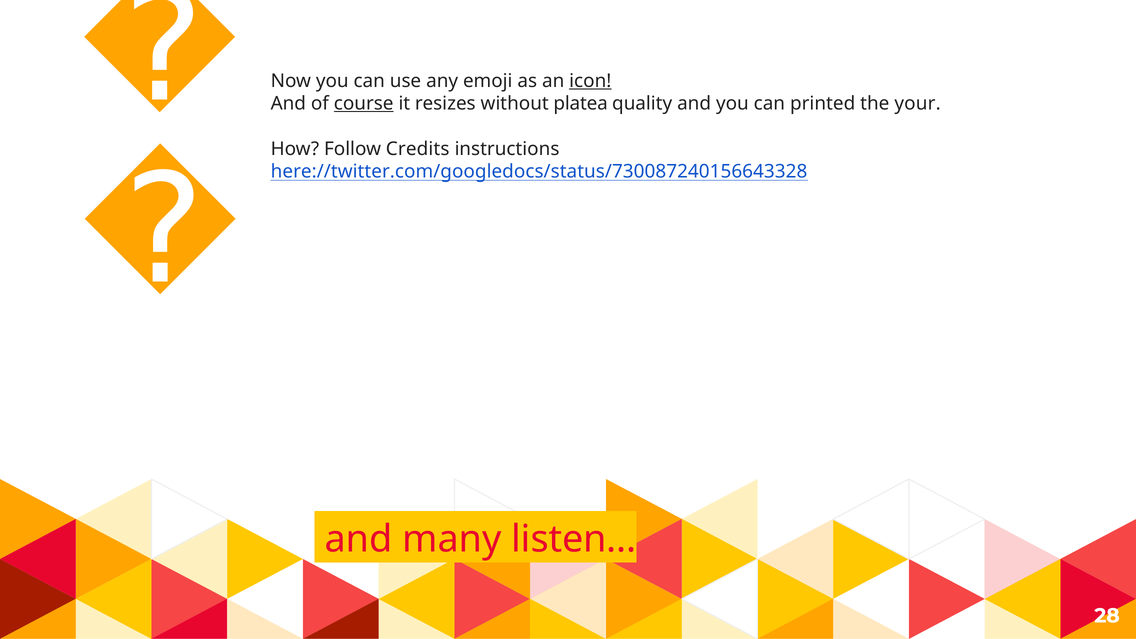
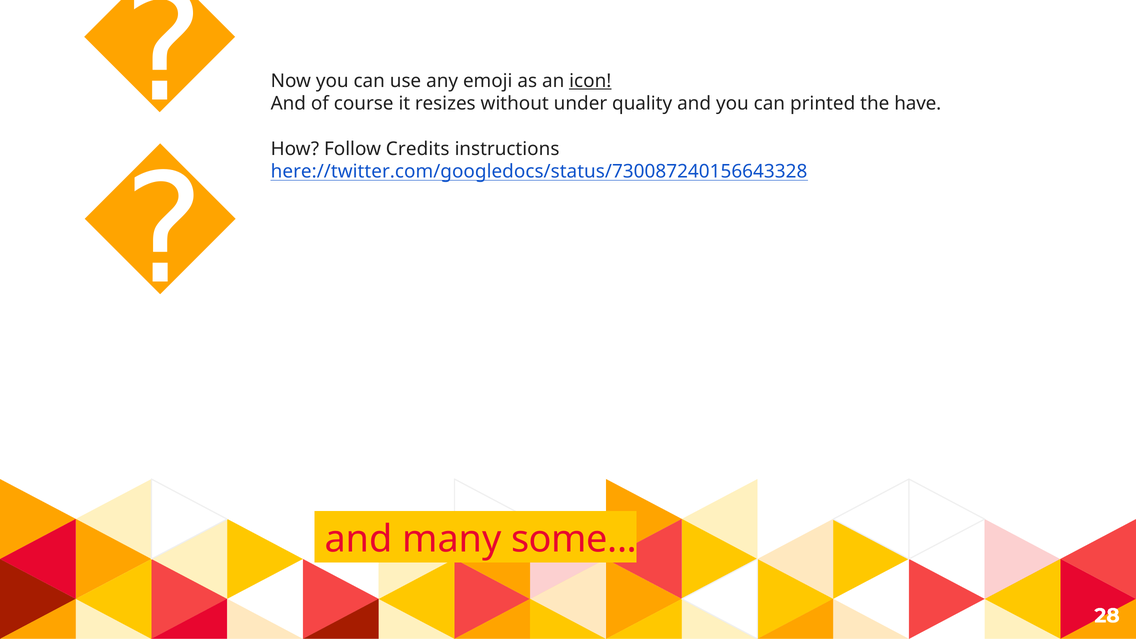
course underline: present -> none
platea: platea -> under
your: your -> have
listen: listen -> some
